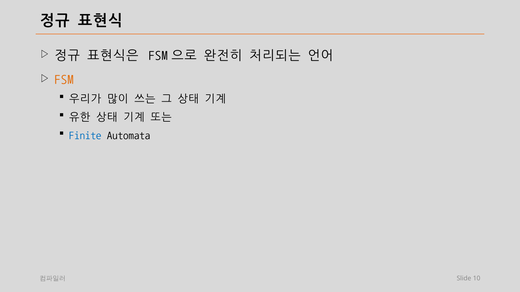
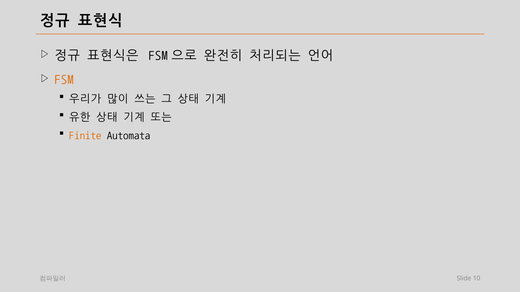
Finite colour: blue -> orange
